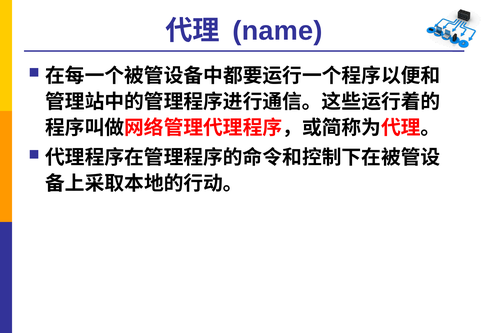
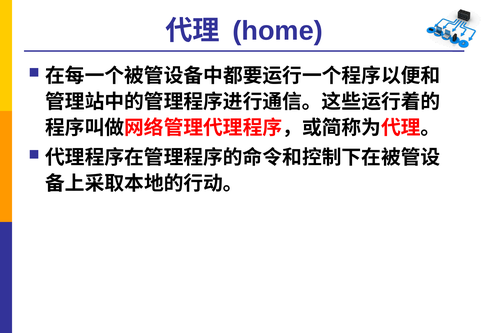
name: name -> home
